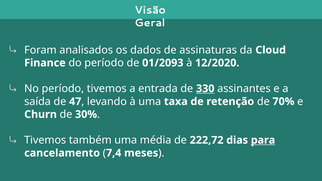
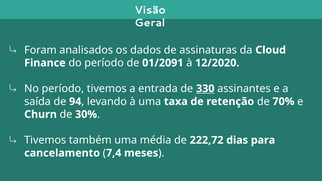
01/2093: 01/2093 -> 01/2091
47: 47 -> 94
para underline: present -> none
